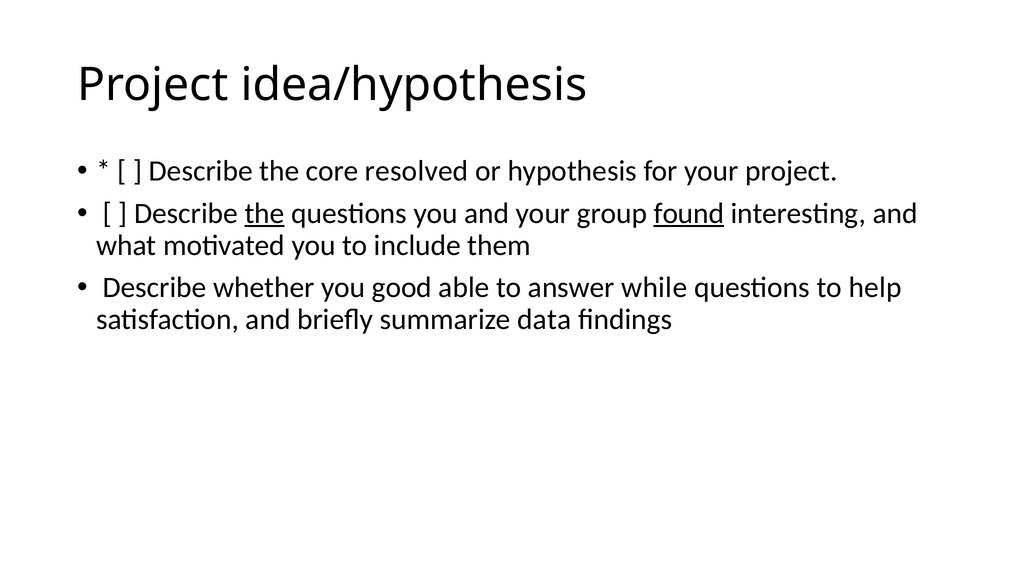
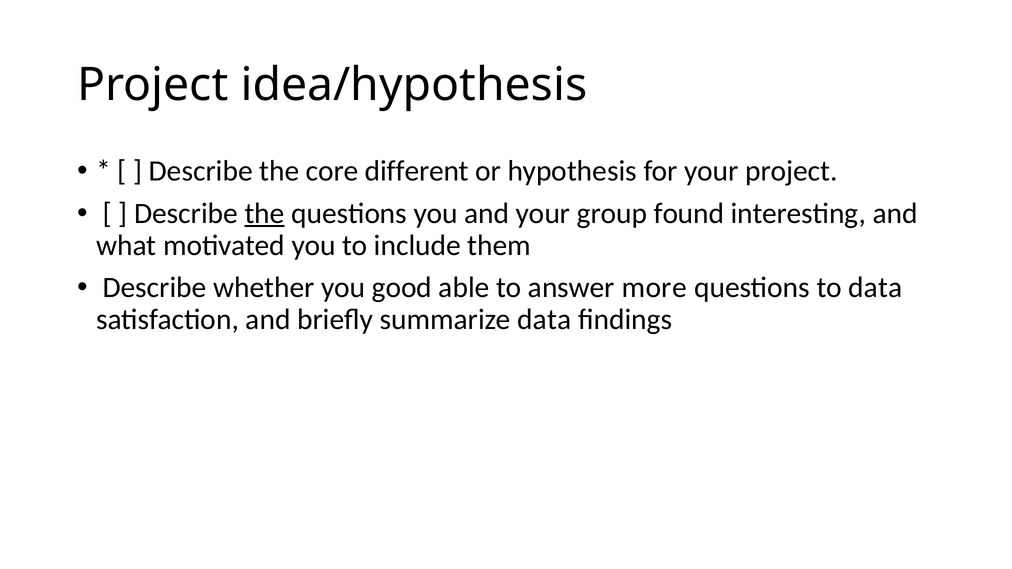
resolved: resolved -> different
found underline: present -> none
while: while -> more
to help: help -> data
